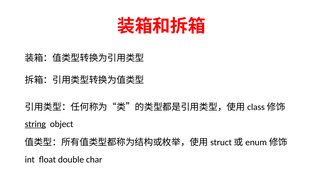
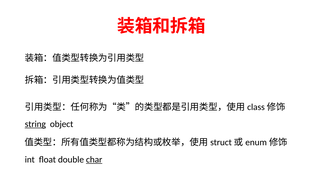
char underline: none -> present
